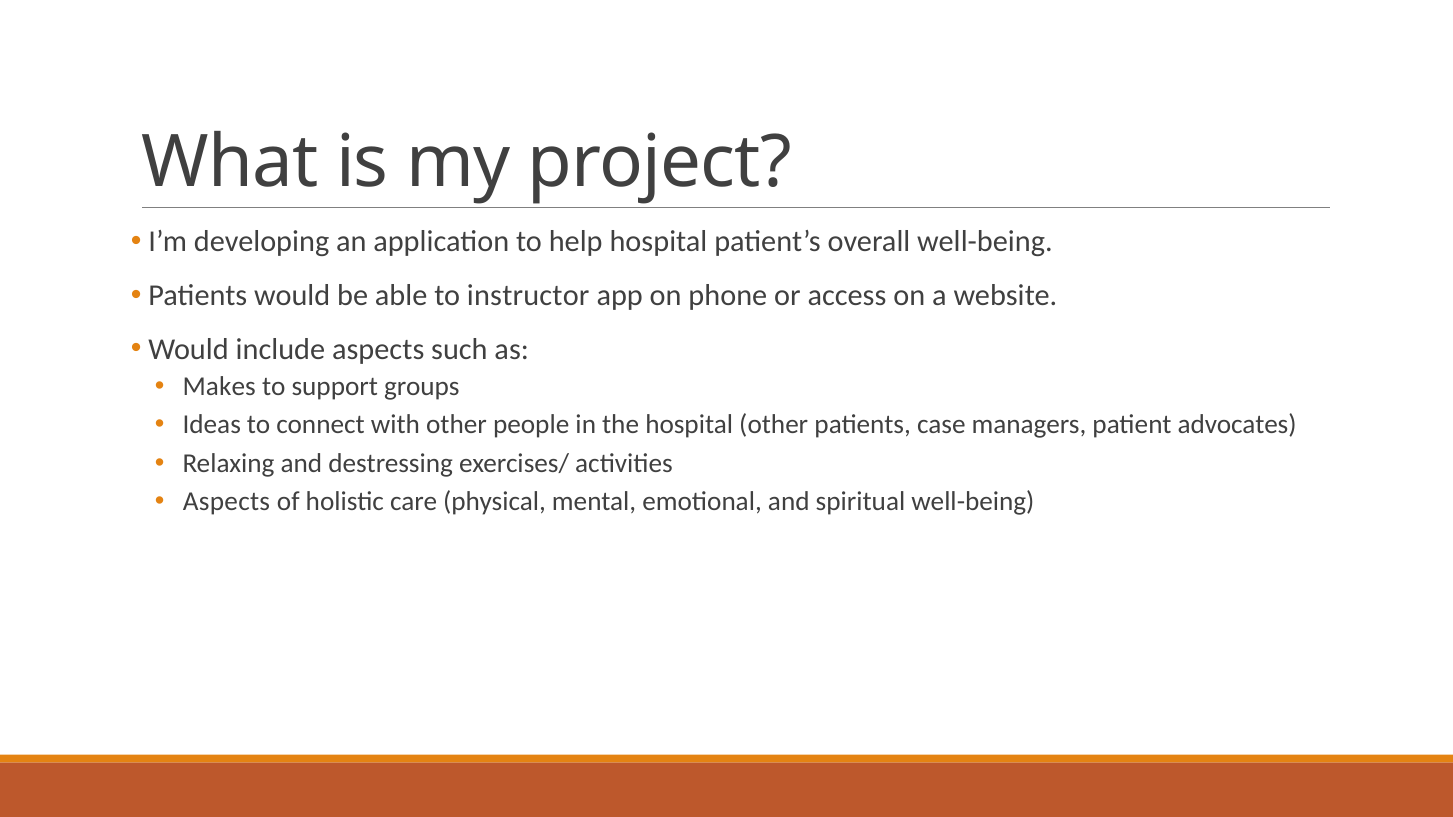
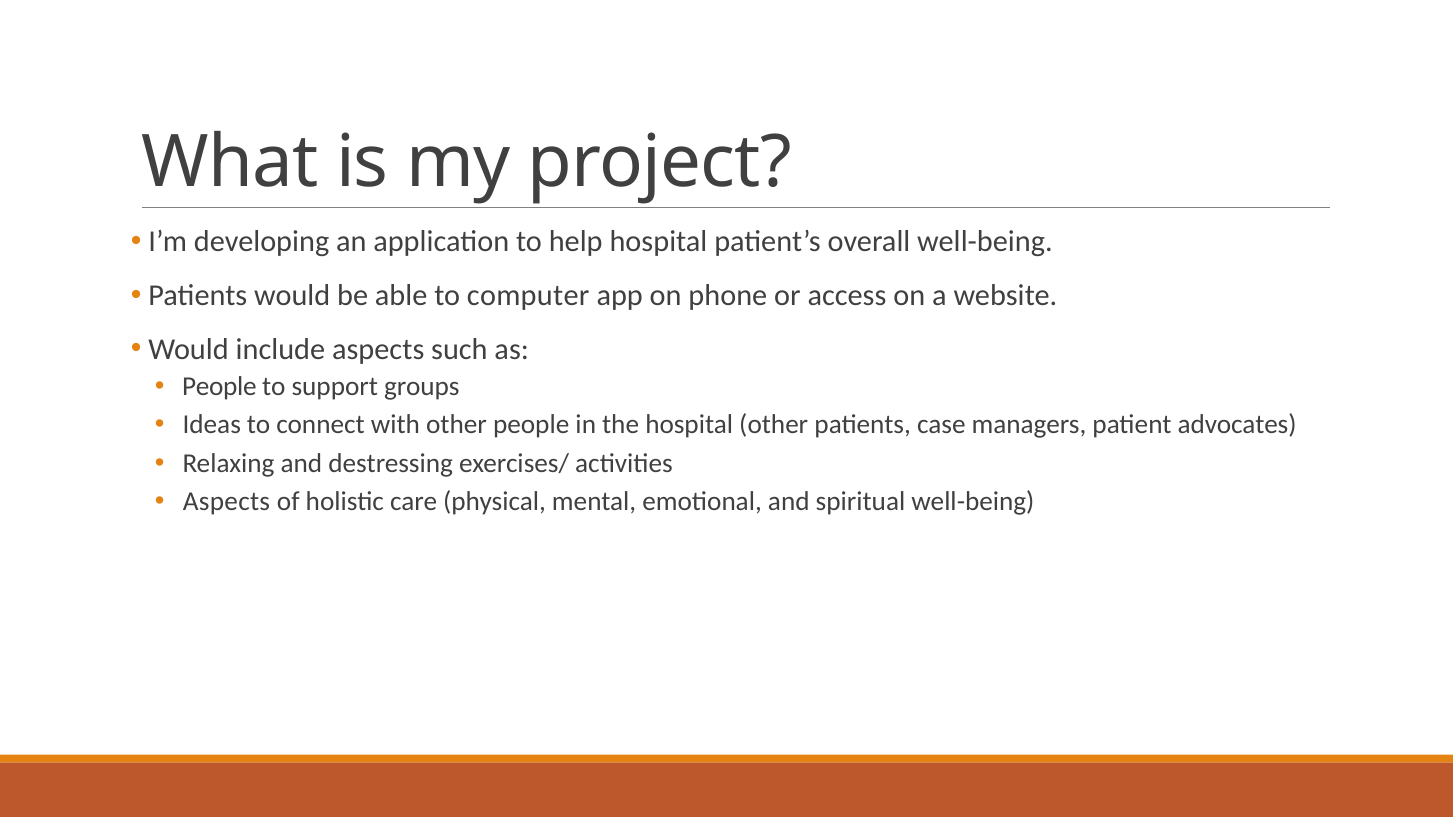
instructor: instructor -> computer
Makes at (219, 387): Makes -> People
